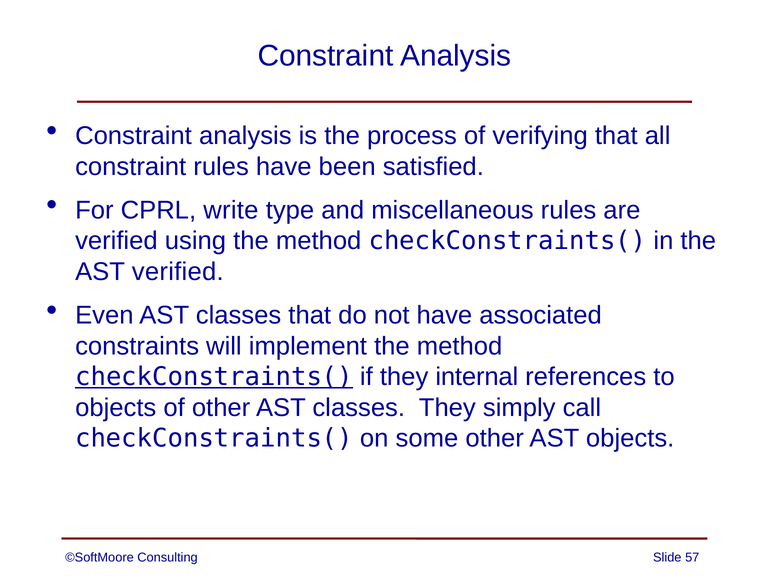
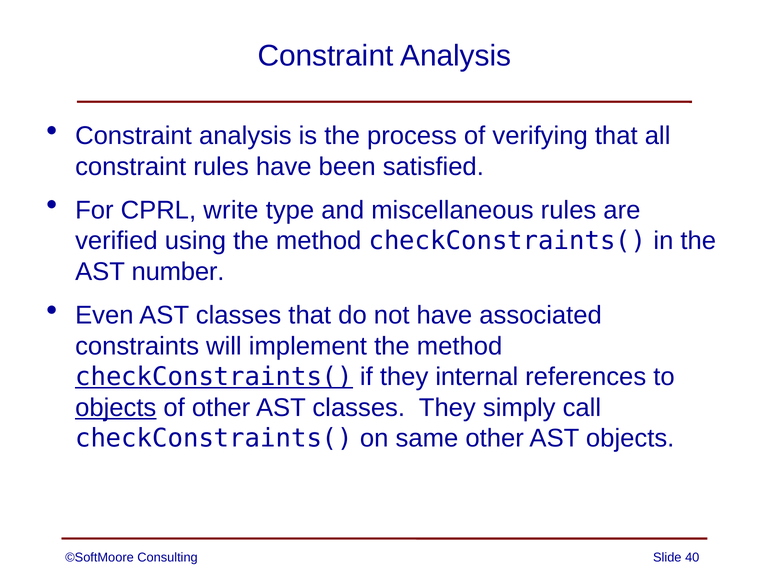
AST verified: verified -> number
objects at (116, 407) underline: none -> present
some: some -> same
57: 57 -> 40
